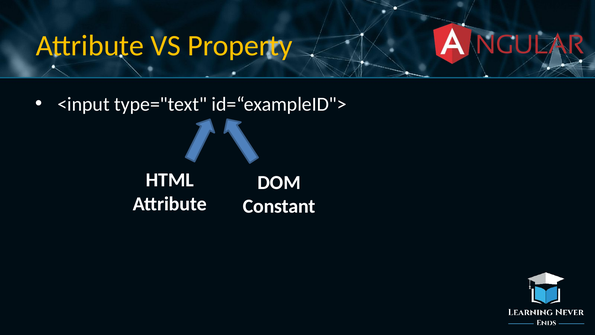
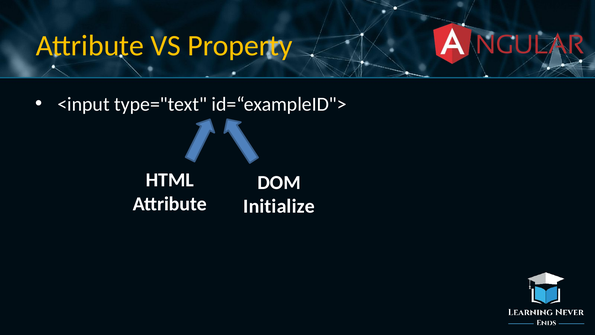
Constant: Constant -> Initialize
